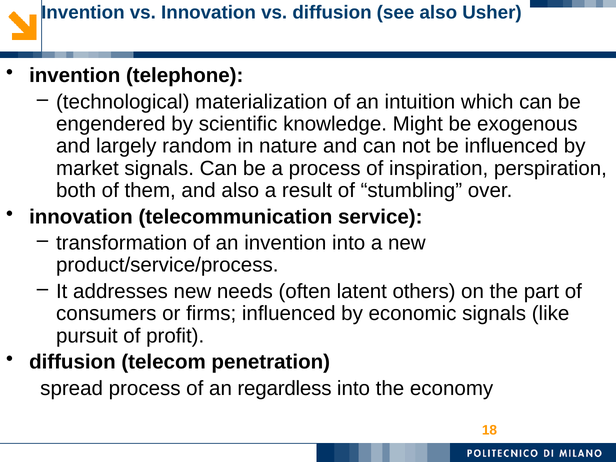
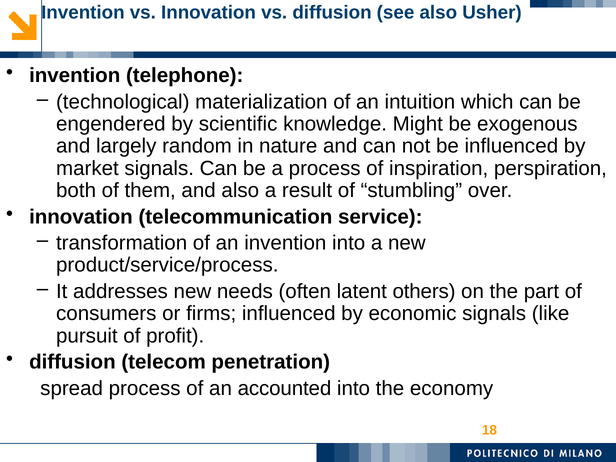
regardless: regardless -> accounted
